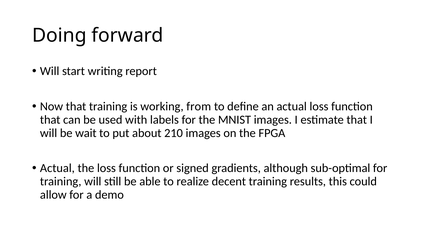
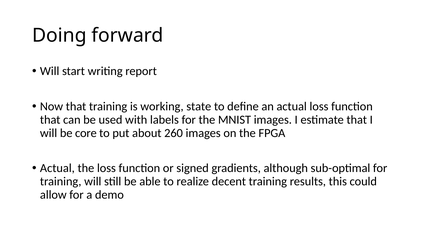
from: from -> state
wait: wait -> core
210: 210 -> 260
